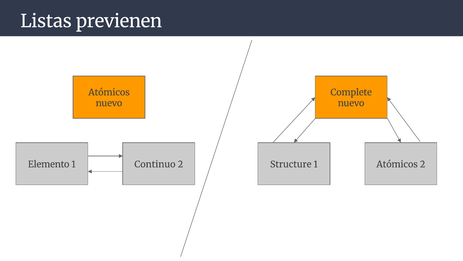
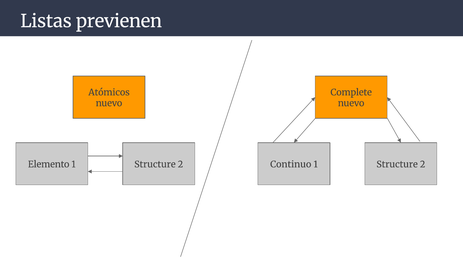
Elemento 1 Continuo: Continuo -> Structure
Structure: Structure -> Continuo
Atómicos at (397, 164): Atómicos -> Structure
